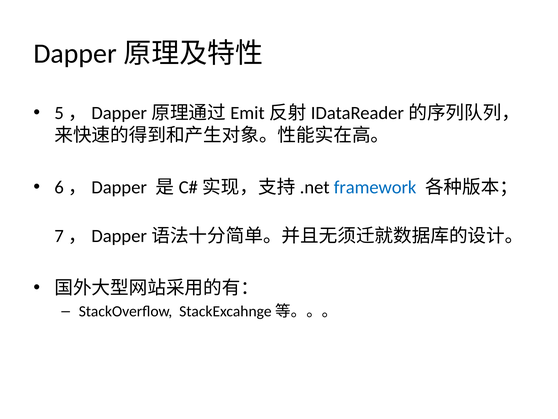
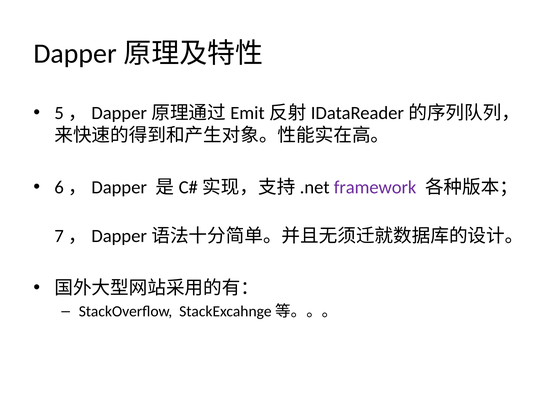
framework colour: blue -> purple
